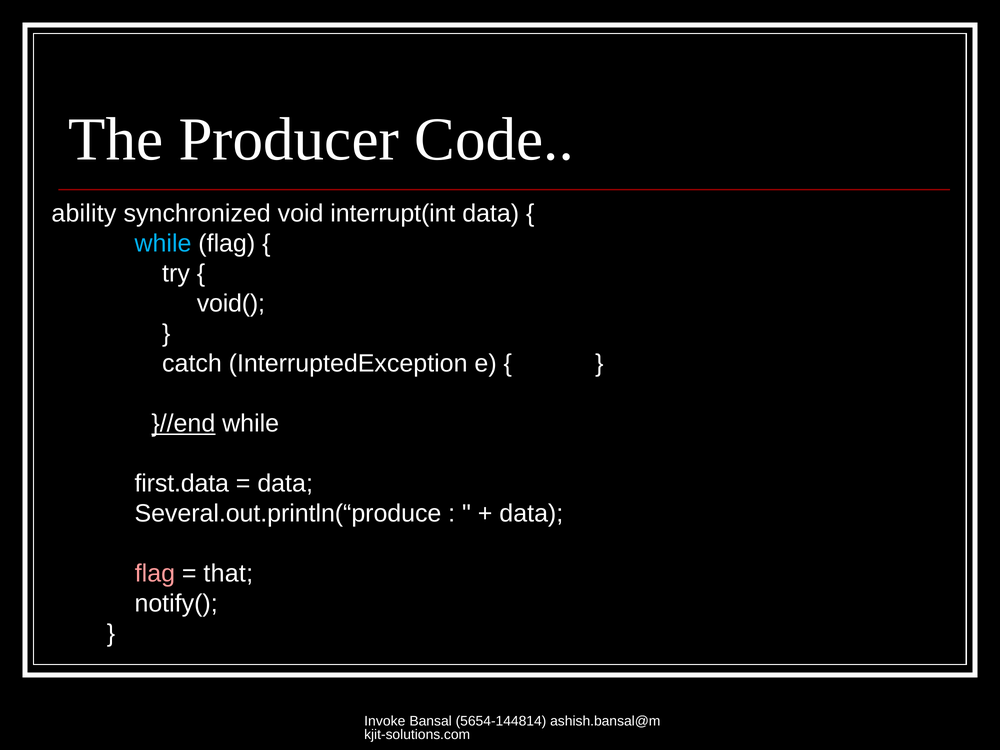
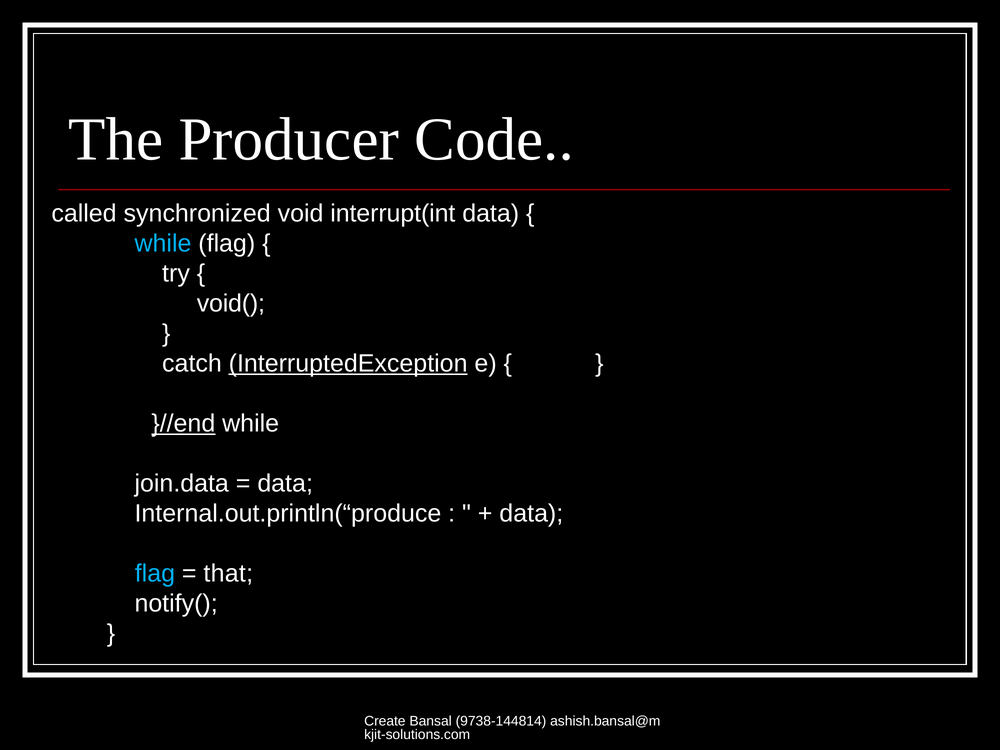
ability: ability -> called
InterruptedException underline: none -> present
first.data: first.data -> join.data
Several.out.println(“produce: Several.out.println(“produce -> Internal.out.println(“produce
flag at (155, 573) colour: pink -> light blue
Invoke: Invoke -> Create
5654-144814: 5654-144814 -> 9738-144814
